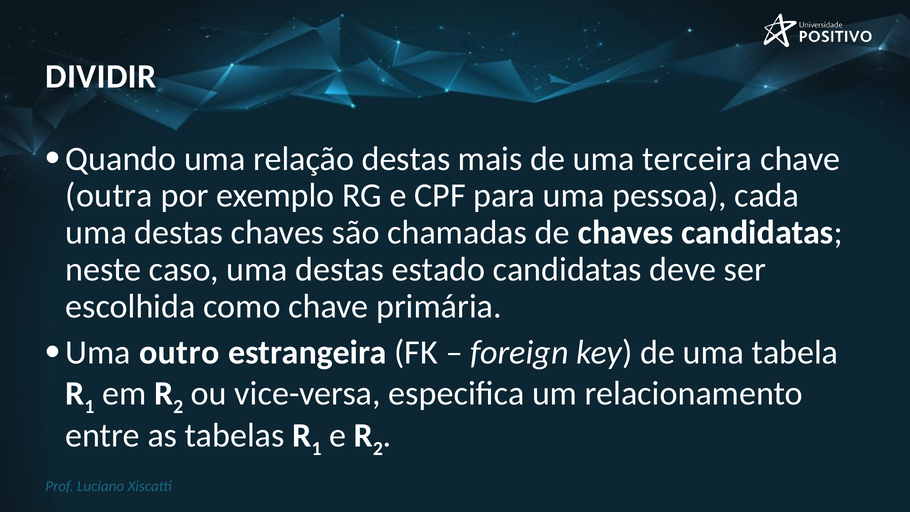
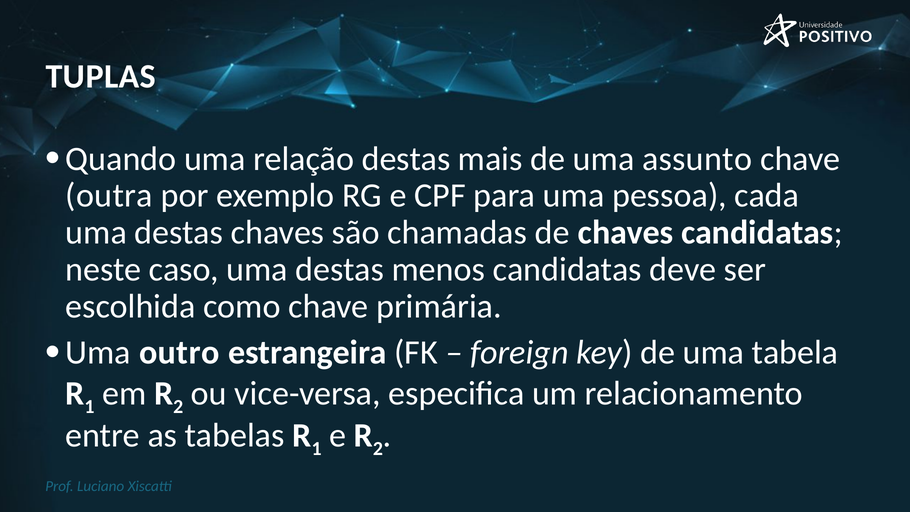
DIVIDIR: DIVIDIR -> TUPLAS
terceira: terceira -> assunto
estado: estado -> menos
